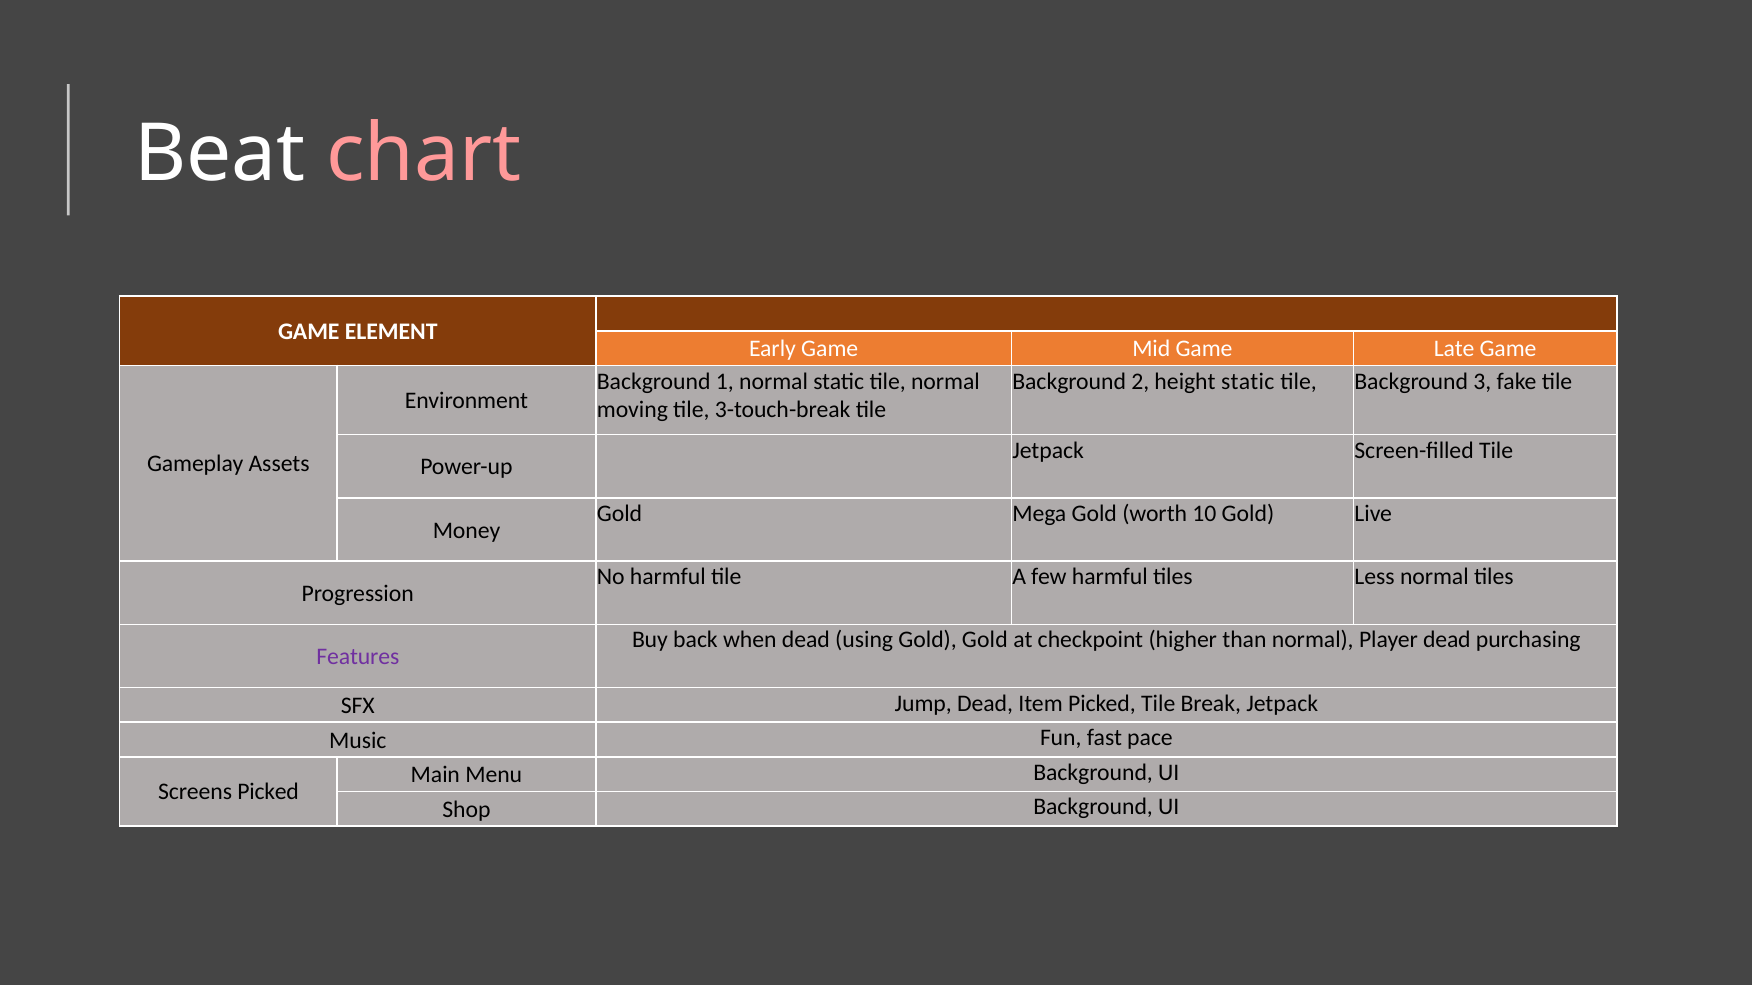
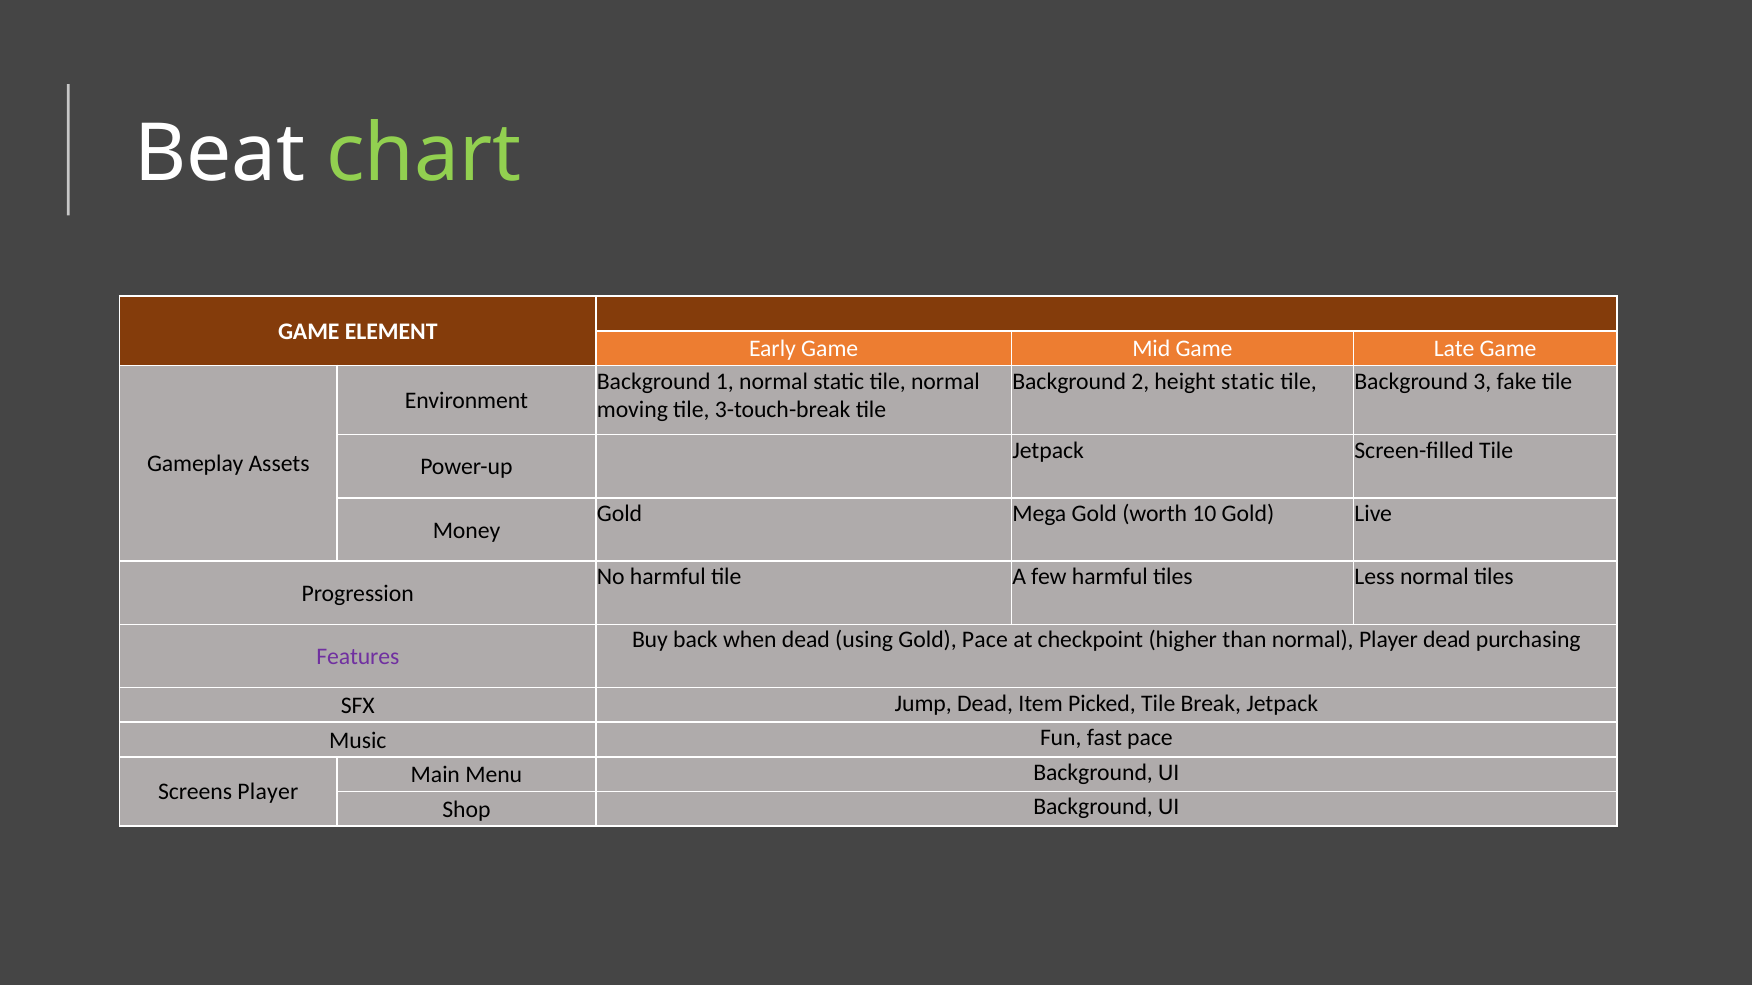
chart colour: pink -> light green
Gold Gold: Gold -> Pace
Screens Picked: Picked -> Player
